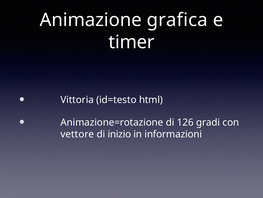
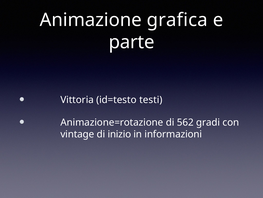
timer: timer -> parte
html: html -> testi
126: 126 -> 562
vettore: vettore -> vintage
